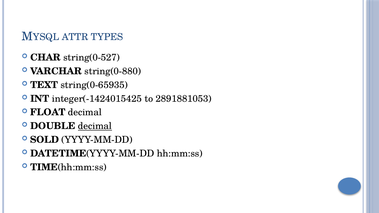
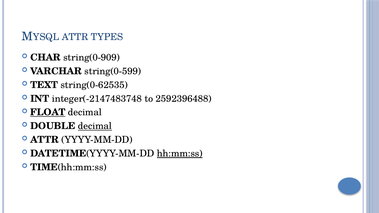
string(0-527: string(0-527 -> string(0-909
string(0-880: string(0-880 -> string(0-599
string(0-65935: string(0-65935 -> string(0-62535
integer(-1424015425: integer(-1424015425 -> integer(-2147483748
2891881053: 2891881053 -> 2592396488
FLOAT underline: none -> present
SOLD at (45, 140): SOLD -> ATTR
hh:mm:ss underline: none -> present
